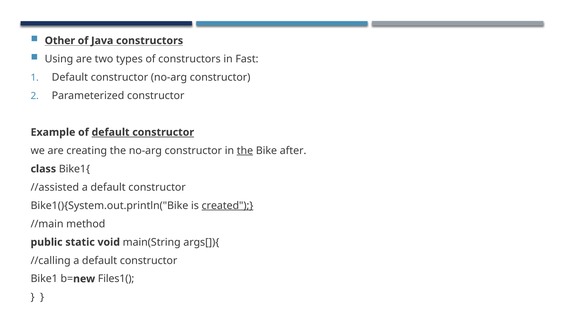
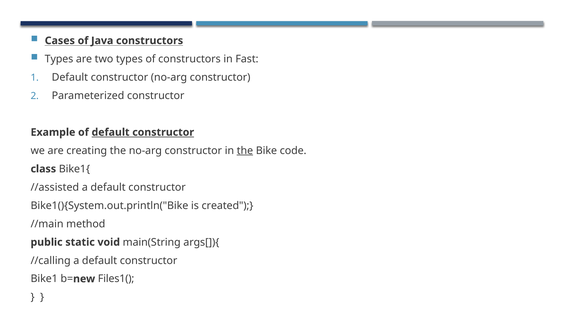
Other: Other -> Cases
Using at (59, 59): Using -> Types
after: after -> code
created underline: present -> none
